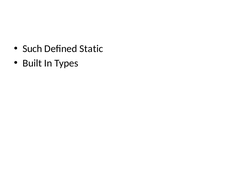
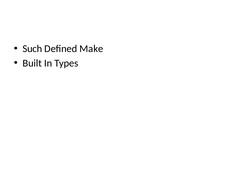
Static: Static -> Make
